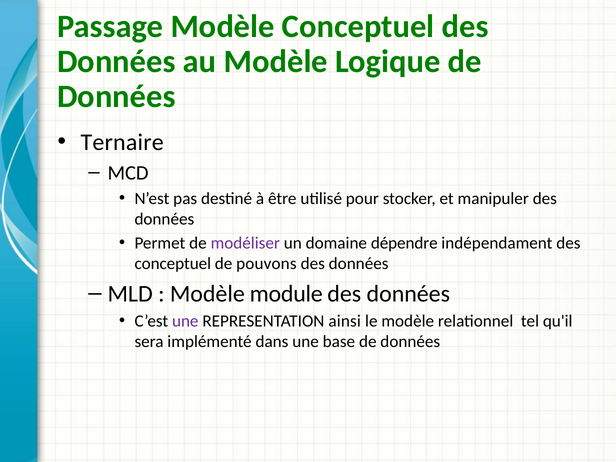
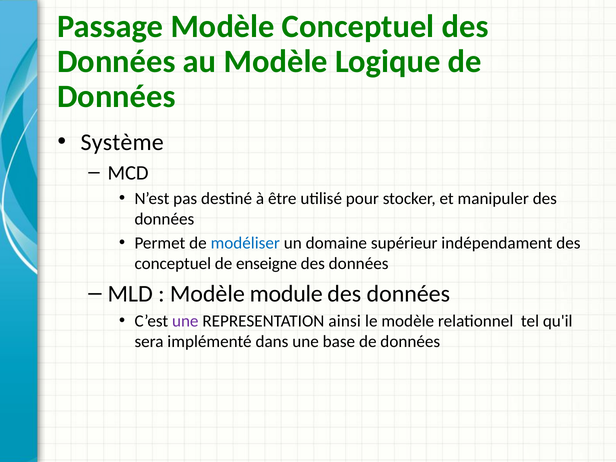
Ternaire: Ternaire -> Système
modéliser colour: purple -> blue
dépendre: dépendre -> supérieur
pouvons: pouvons -> enseigne
